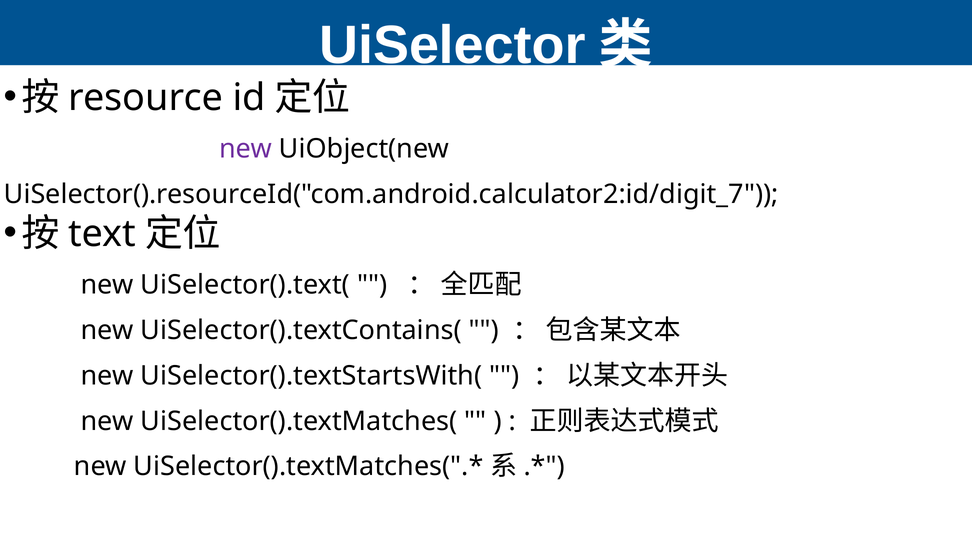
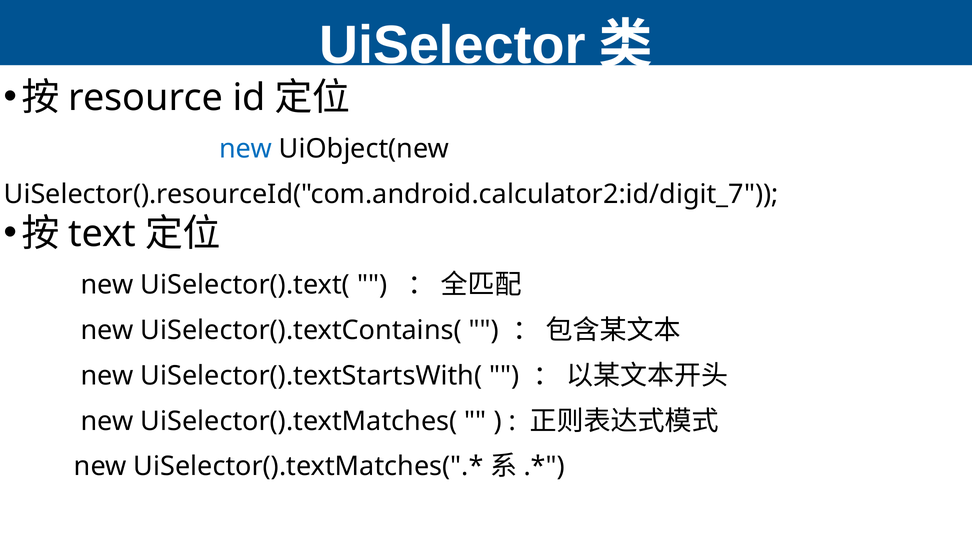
new at (246, 149) colour: purple -> blue
